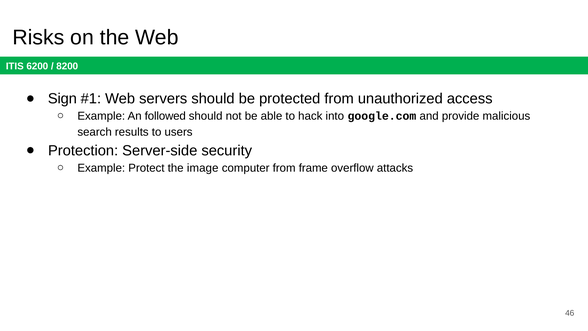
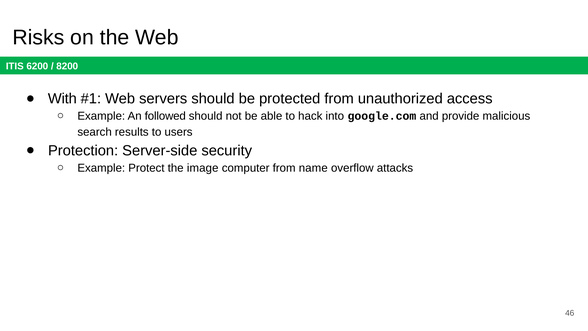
Sign: Sign -> With
frame: frame -> name
